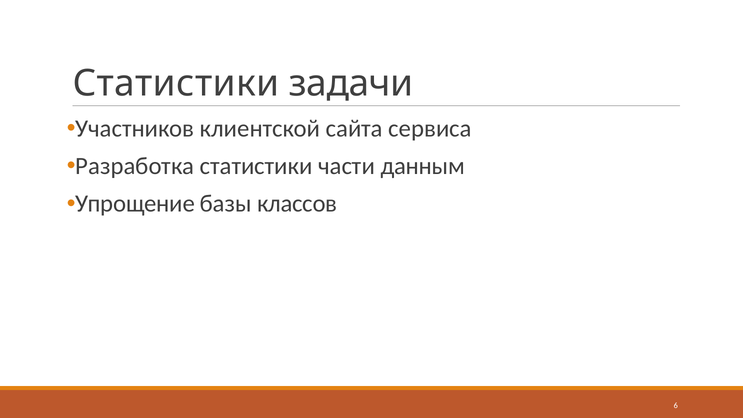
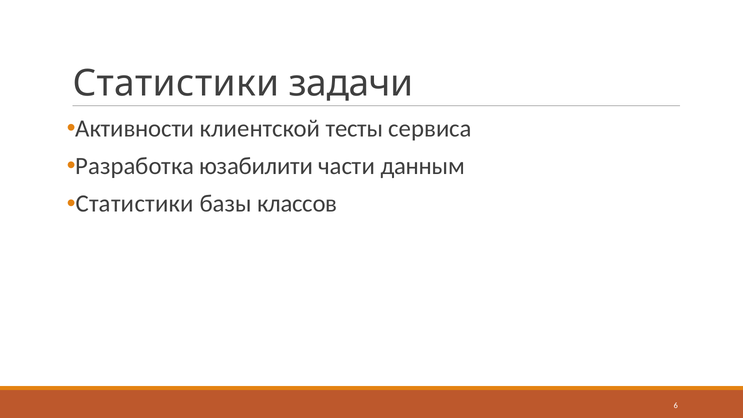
Участников: Участников -> Активности
сайта: сайта -> тесты
Разработка статистики: статистики -> юзабилити
Упрощение at (135, 204): Упрощение -> Статистики
